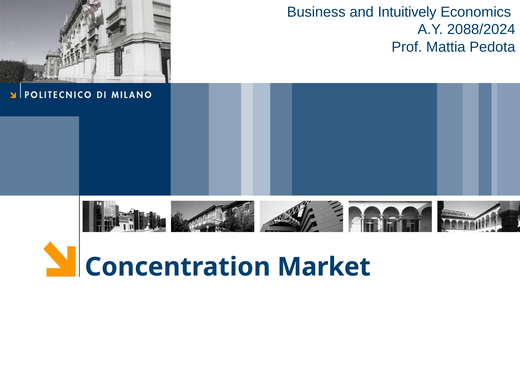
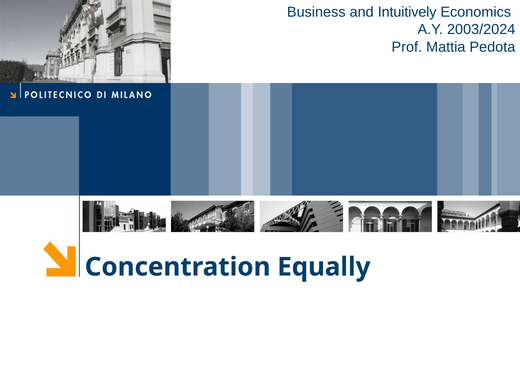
2088/2024: 2088/2024 -> 2003/2024
Market: Market -> Equally
